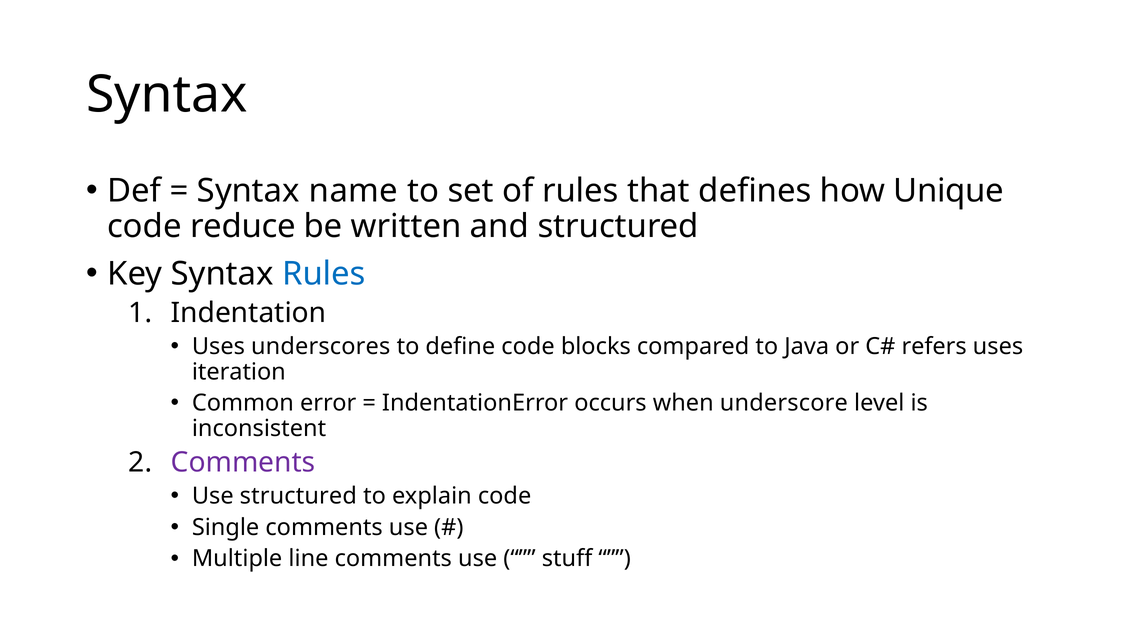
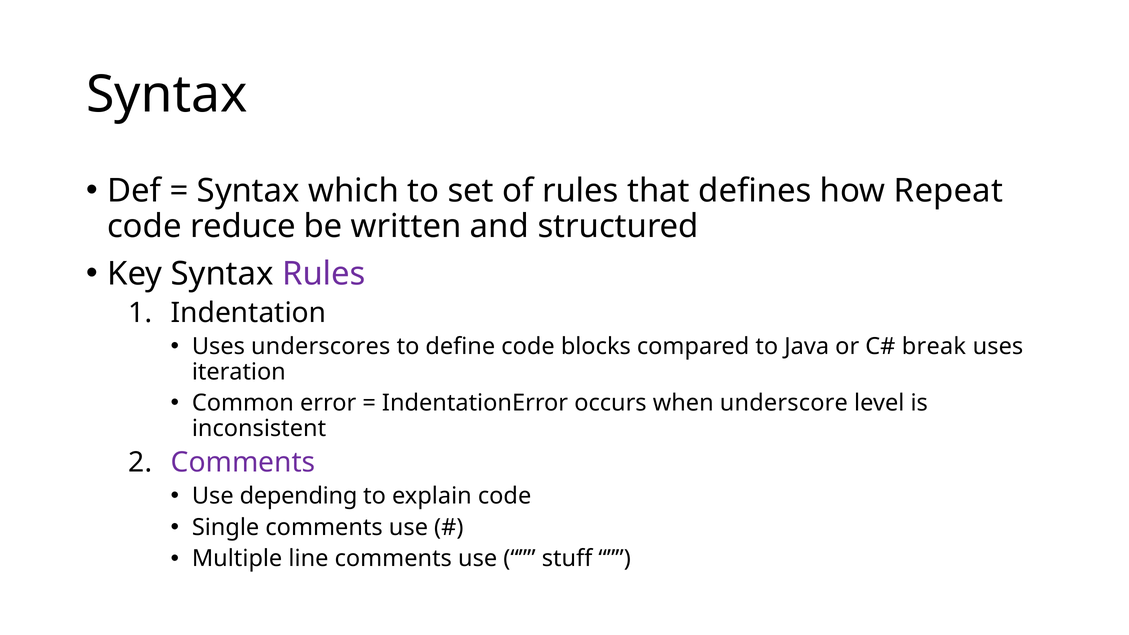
name: name -> which
Unique: Unique -> Repeat
Rules at (324, 274) colour: blue -> purple
refers: refers -> break
Use structured: structured -> depending
